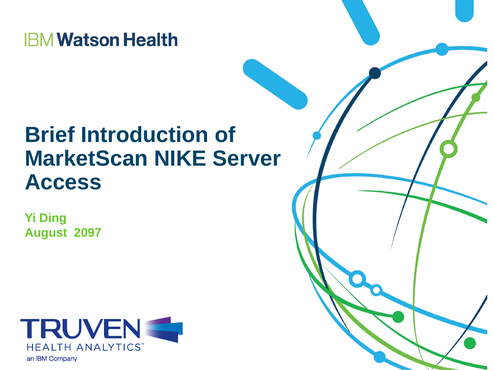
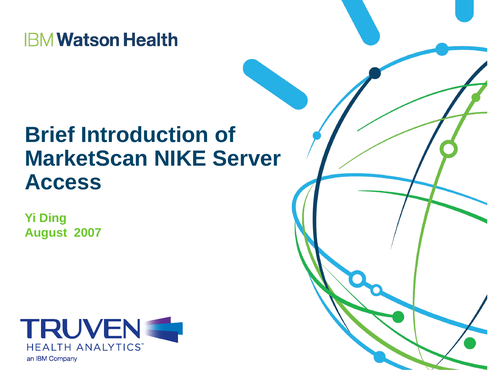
2097: 2097 -> 2007
